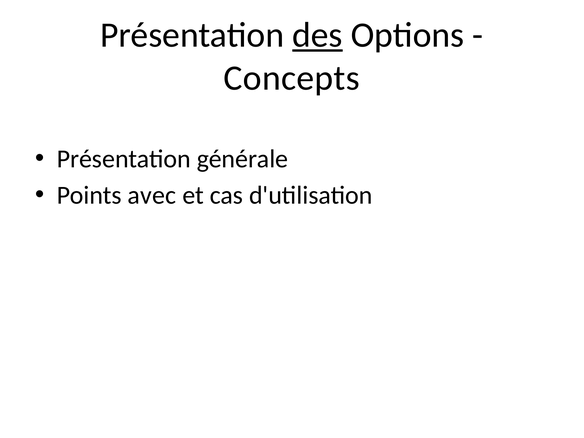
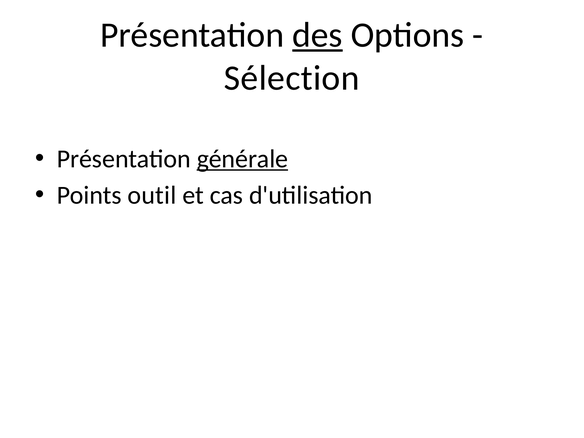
Concepts: Concepts -> Sélection
générale underline: none -> present
avec: avec -> outil
